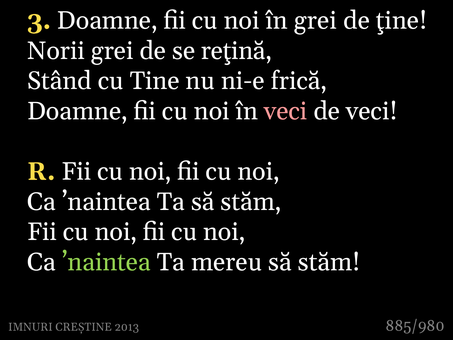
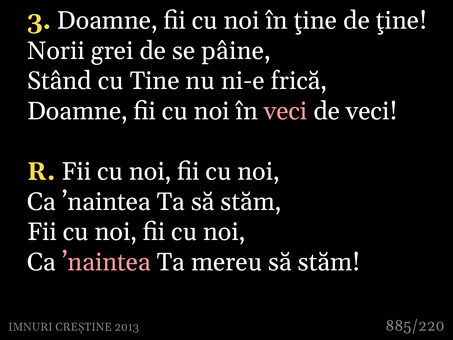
în grei: grei -> ţine
reţină: reţină -> pâine
’naintea at (106, 262) colour: light green -> pink
885/980: 885/980 -> 885/220
